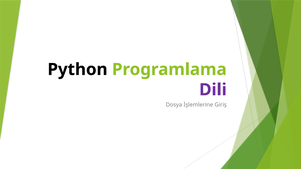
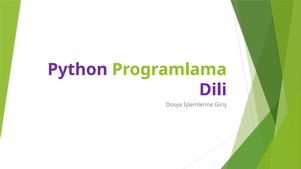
Python colour: black -> purple
